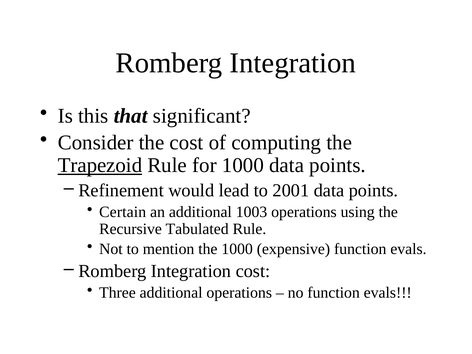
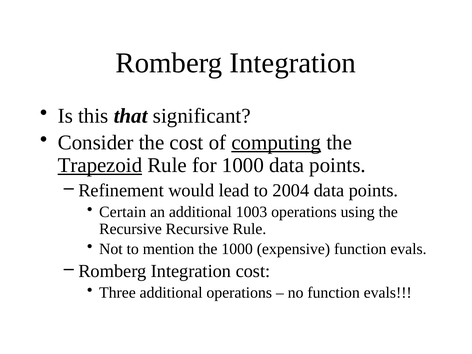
computing underline: none -> present
2001: 2001 -> 2004
Recursive Tabulated: Tabulated -> Recursive
